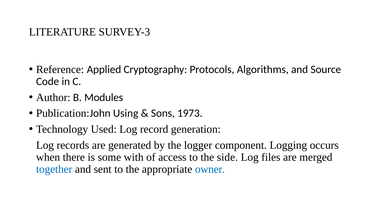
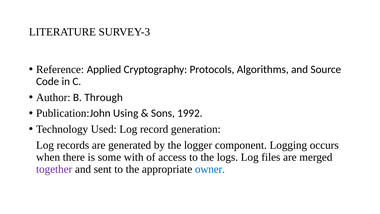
Modules: Modules -> Through
1973: 1973 -> 1992
side: side -> logs
together colour: blue -> purple
